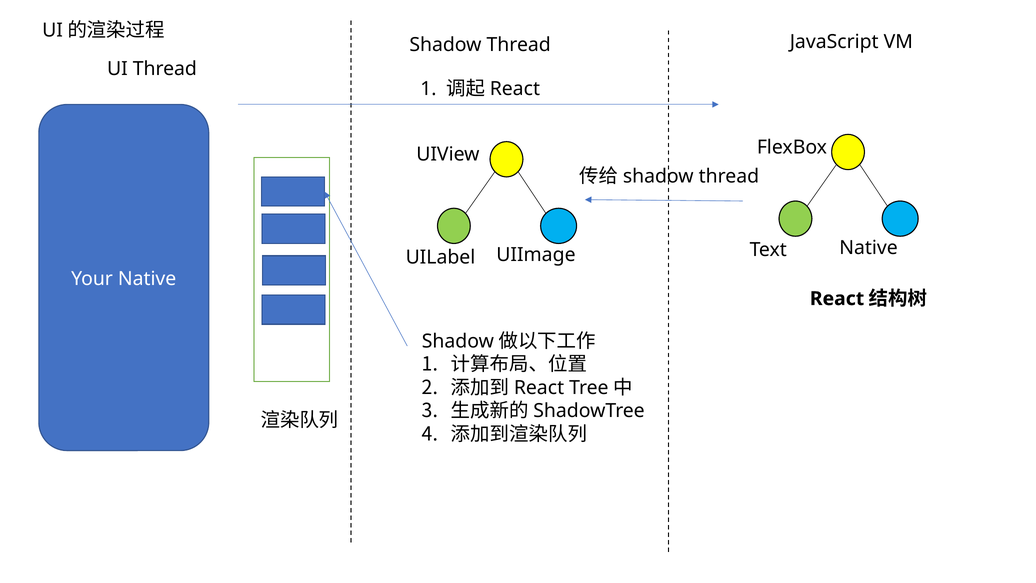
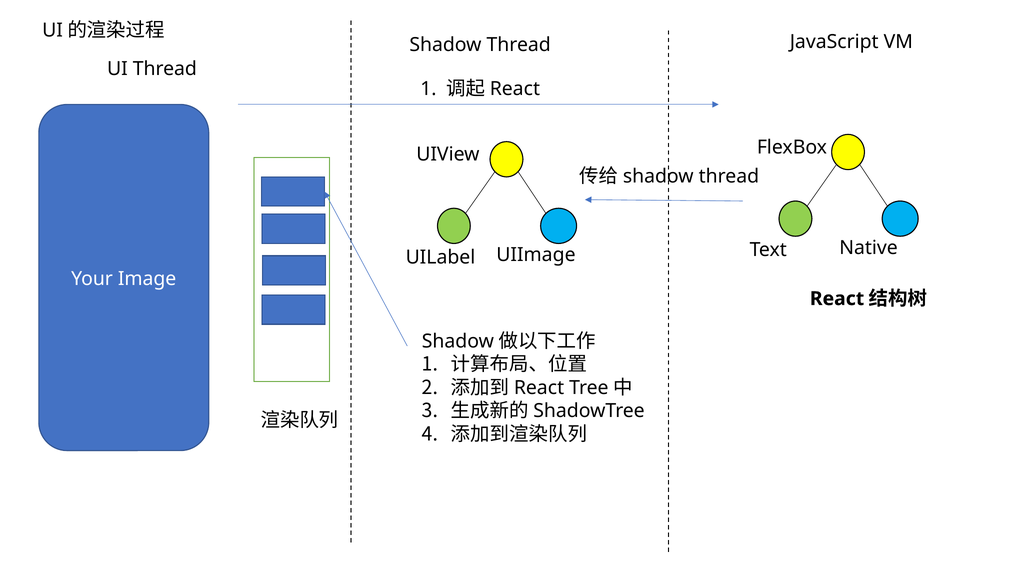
Your Native: Native -> Image
